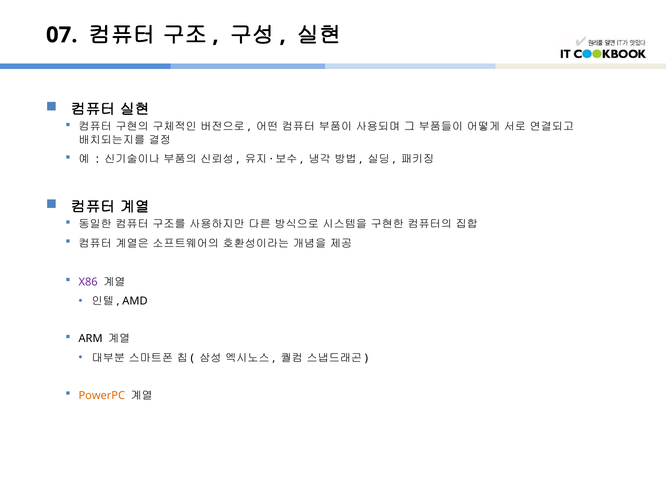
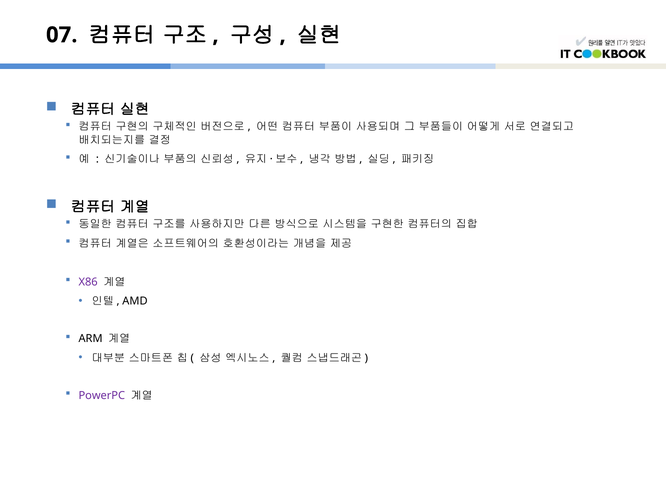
PowerPC colour: orange -> purple
